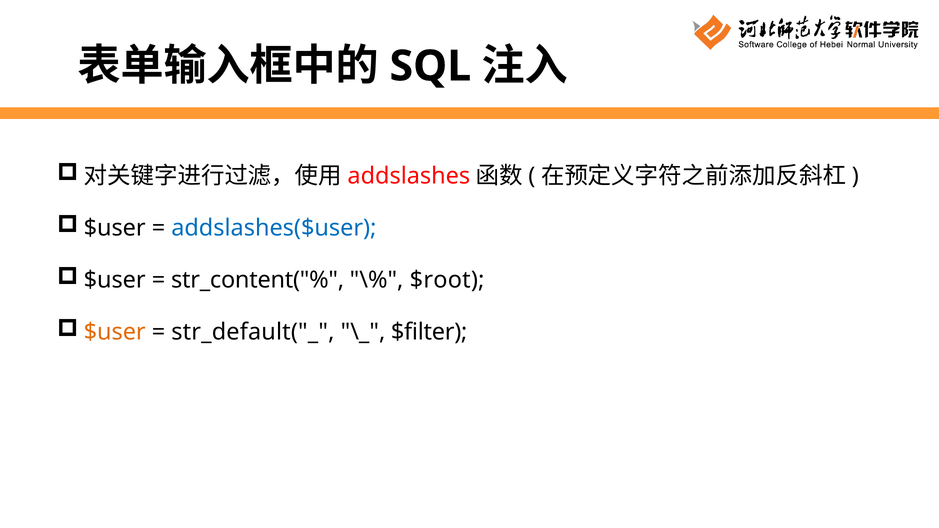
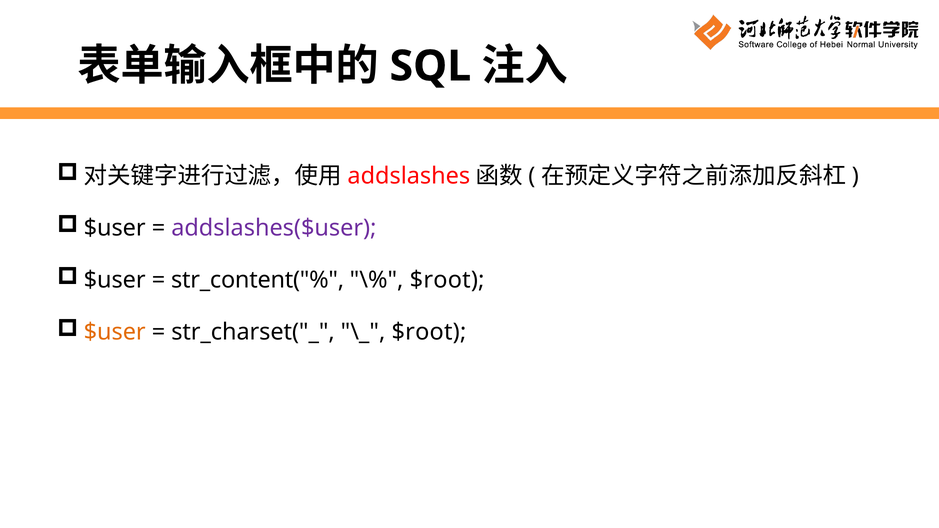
addslashes($user colour: blue -> purple
str_default("_: str_default("_ -> str_charset("_
$filter at (429, 332): $filter -> $root
